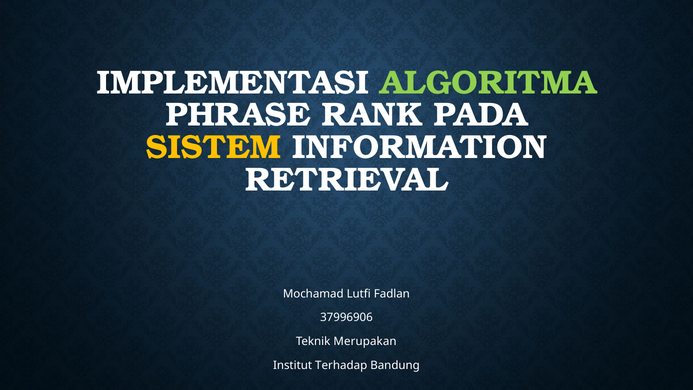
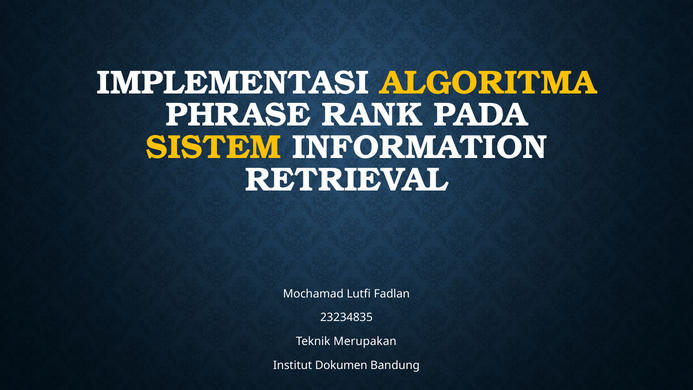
ALGORITMA colour: light green -> yellow
37996906: 37996906 -> 23234835
Terhadap: Terhadap -> Dokumen
